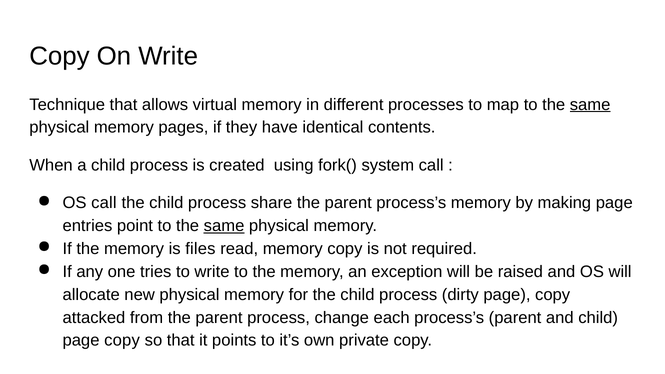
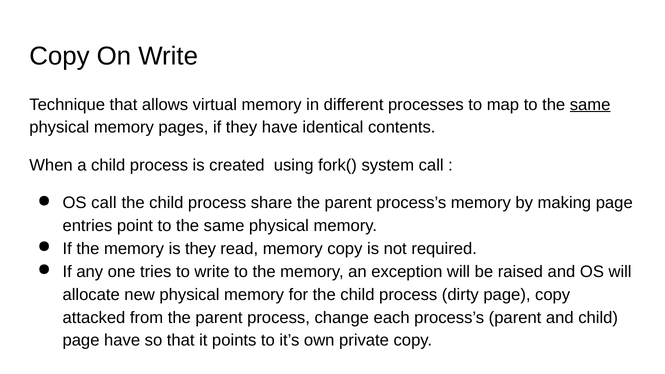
same at (224, 226) underline: present -> none
is files: files -> they
copy at (122, 341): copy -> have
